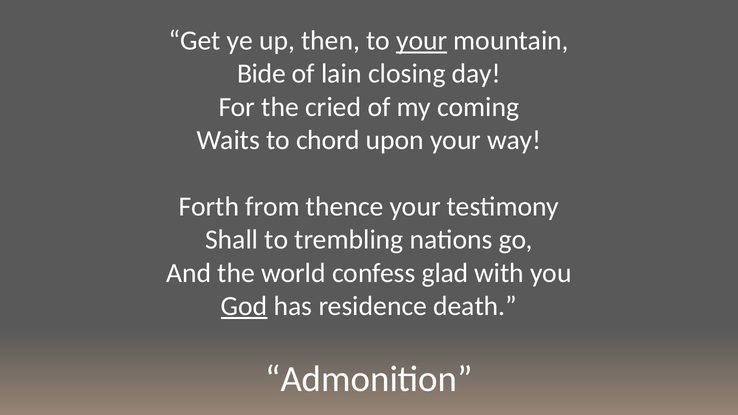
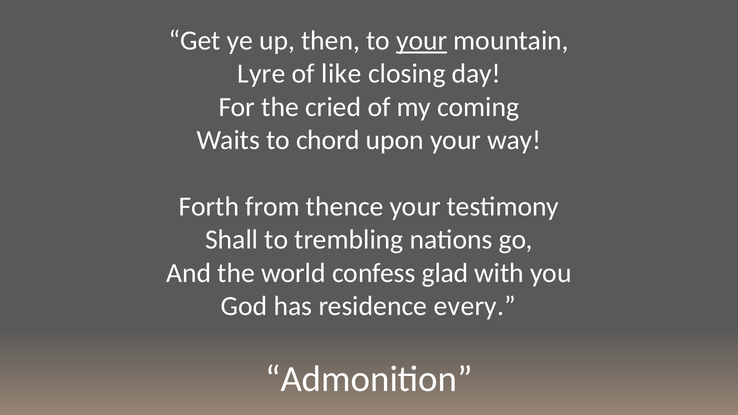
Bide: Bide -> Lyre
lain: lain -> like
God underline: present -> none
death: death -> every
